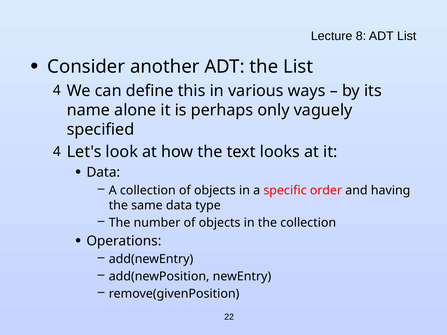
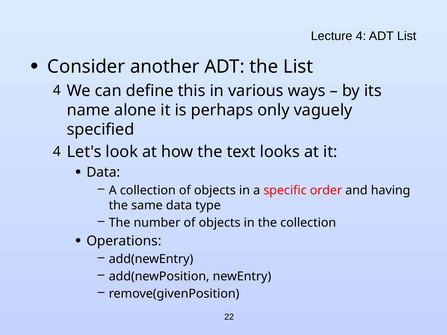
Lecture 8: 8 -> 4
